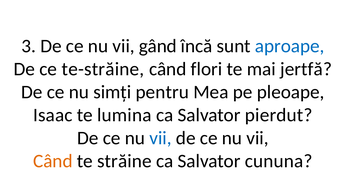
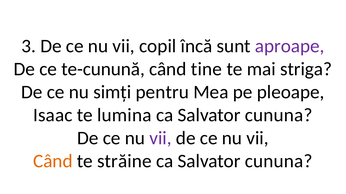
gând: gând -> copil
aproape colour: blue -> purple
te-străine: te-străine -> te-cunună
flori: flori -> tine
jertfă: jertfă -> striga
pierdut at (279, 115): pierdut -> cununa
vii at (160, 138) colour: blue -> purple
